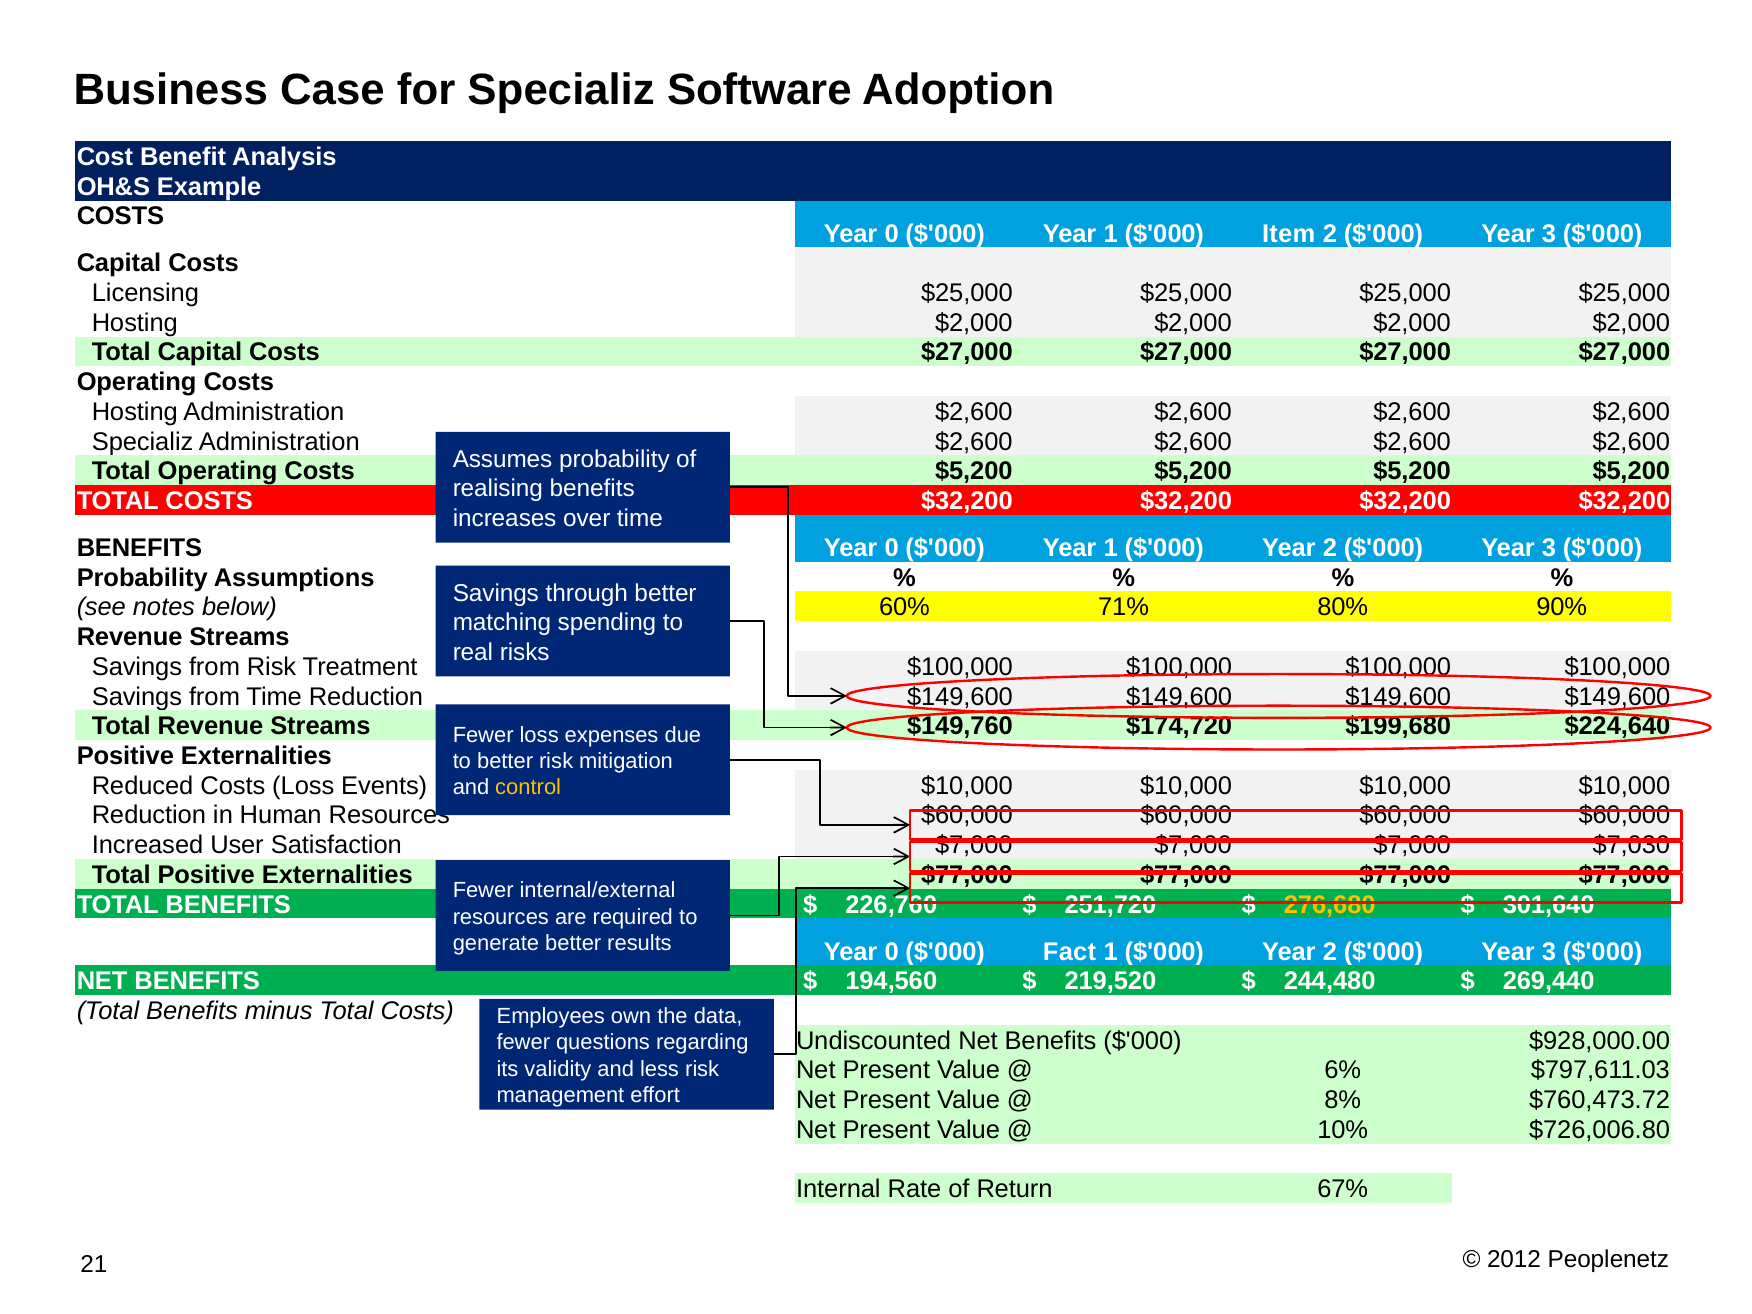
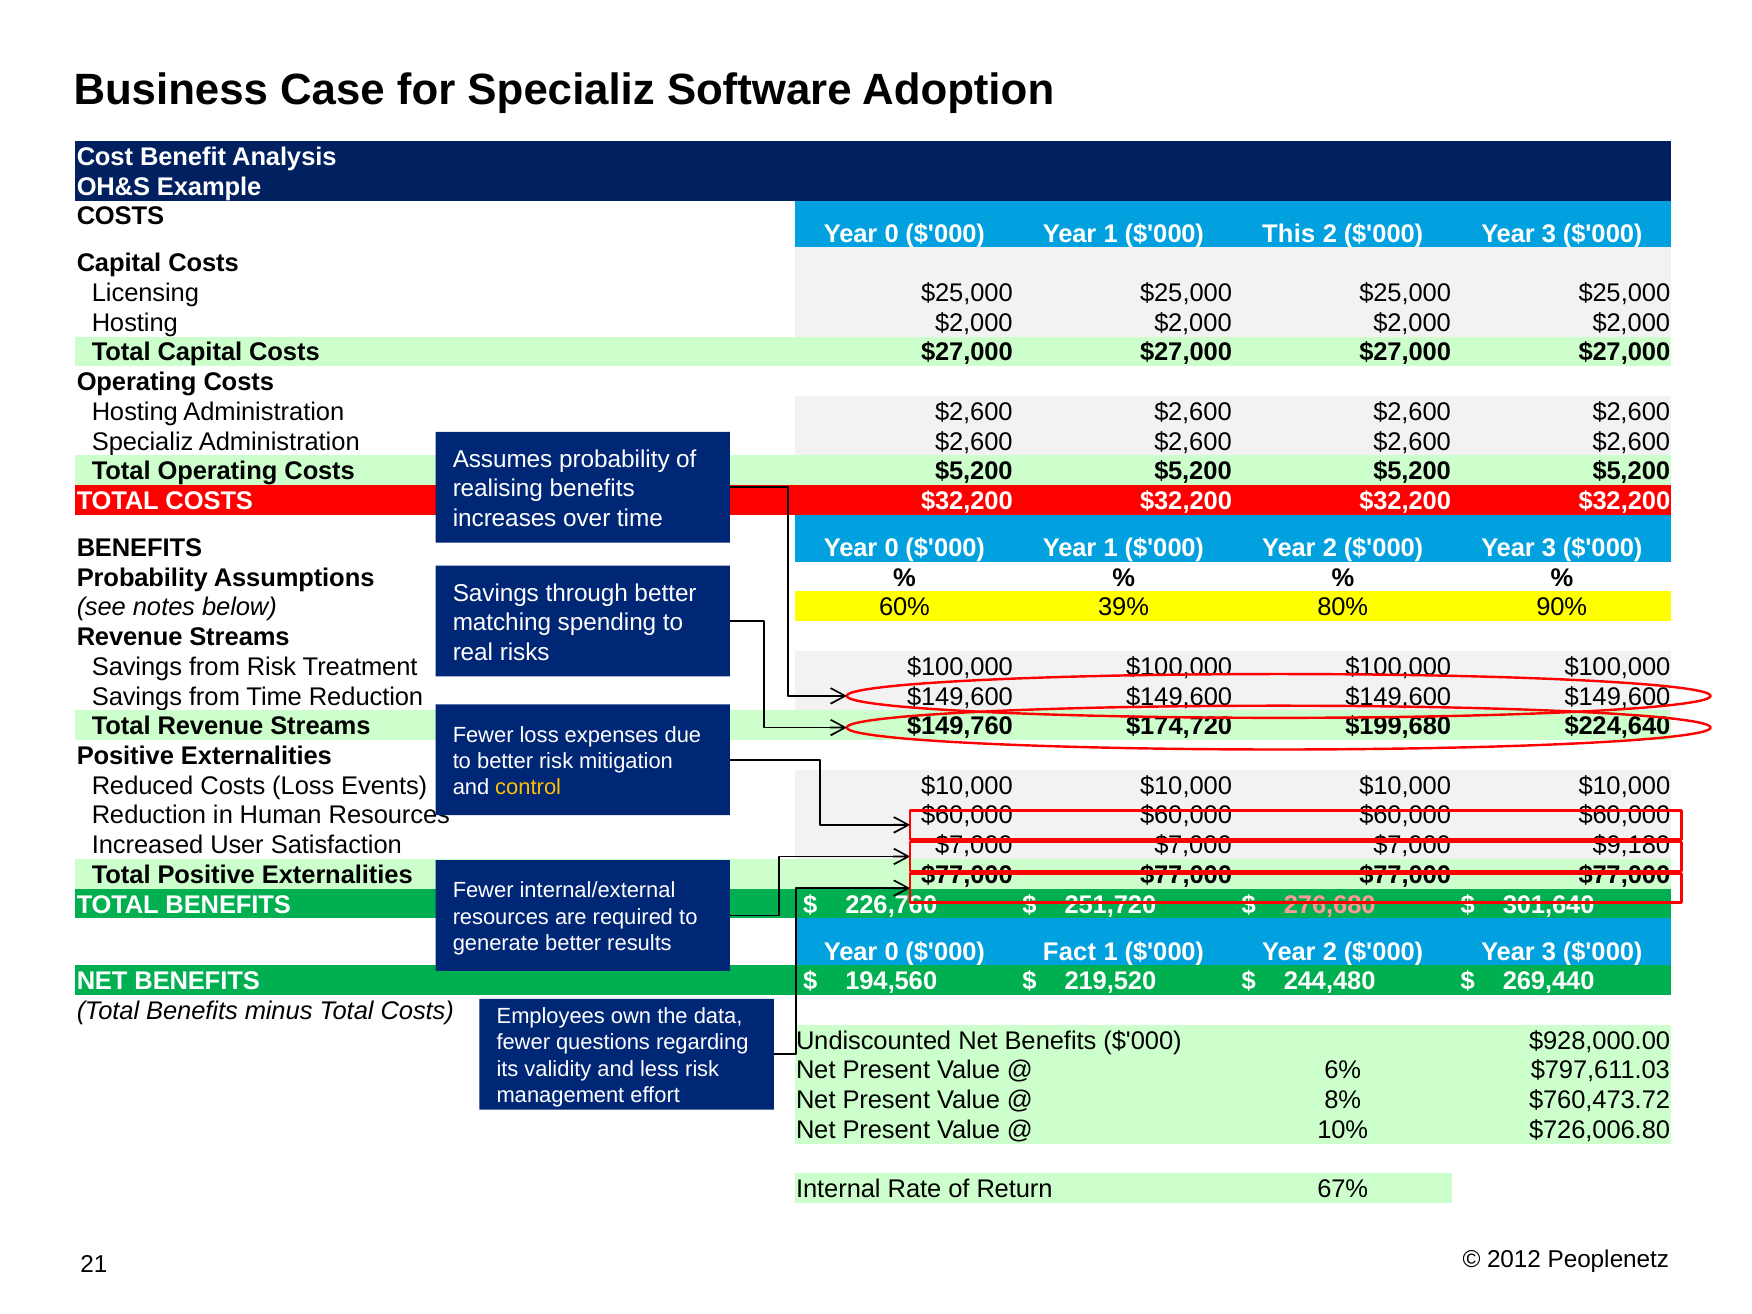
Item: Item -> This
71%: 71% -> 39%
$7,030: $7,030 -> $9,180
276,680 colour: yellow -> pink
